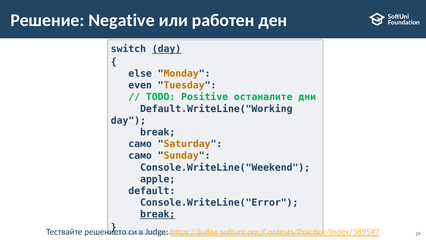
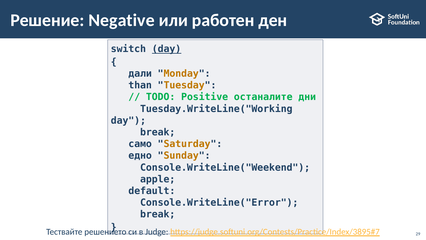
else: else -> дали
even: even -> than
Default.WriteLine("Working: Default.WriteLine("Working -> Tuesday.WriteLine("Working
само at (140, 155): само -> едно
break at (158, 214) underline: present -> none
